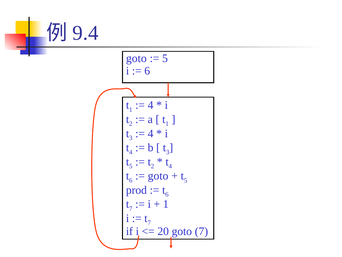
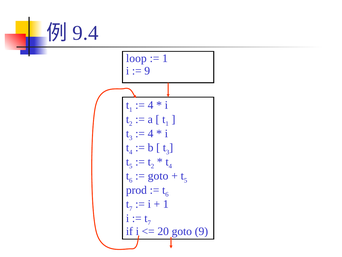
goto at (136, 58): goto -> loop
5 at (165, 58): 5 -> 1
6 at (147, 71): 6 -> 9
goto 7: 7 -> 9
